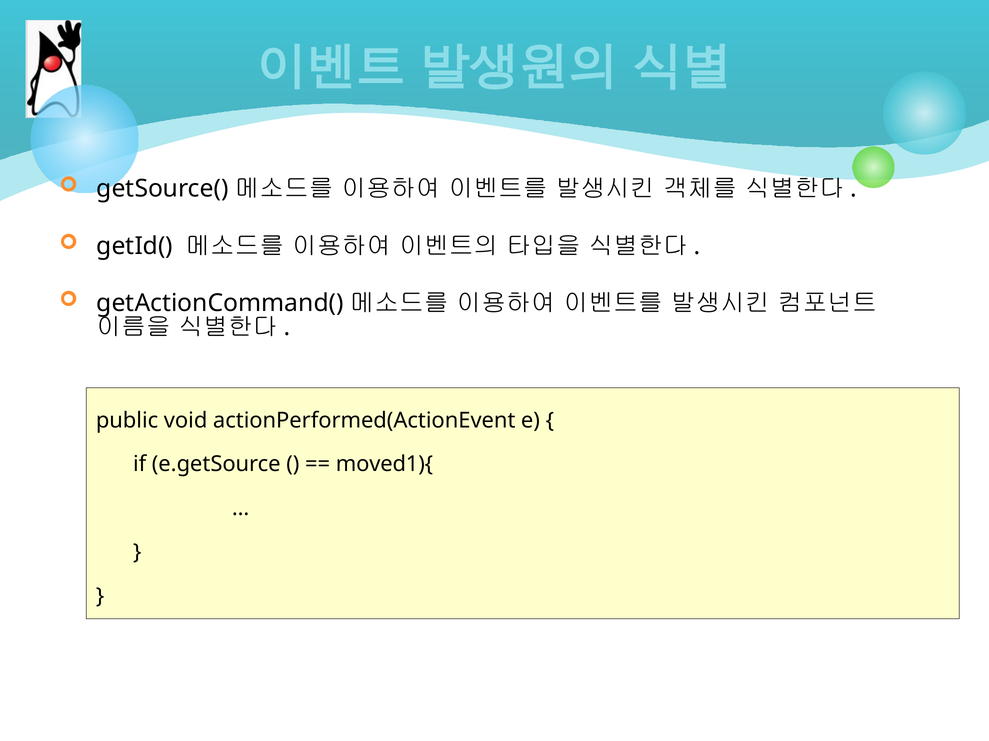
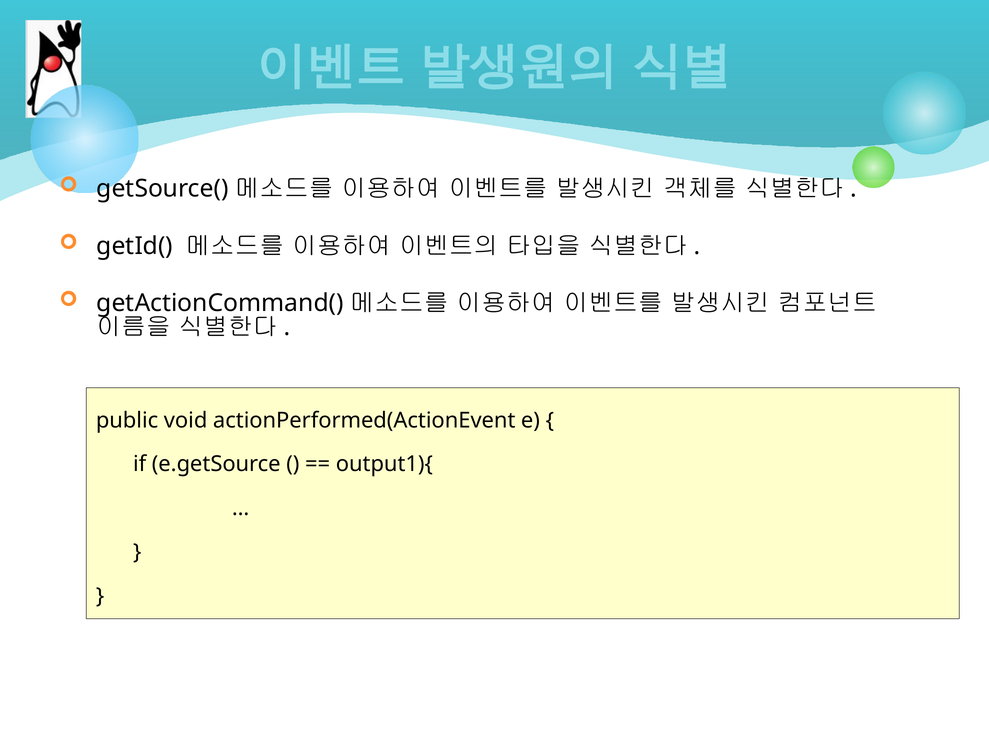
moved1){: moved1){ -> output1){
